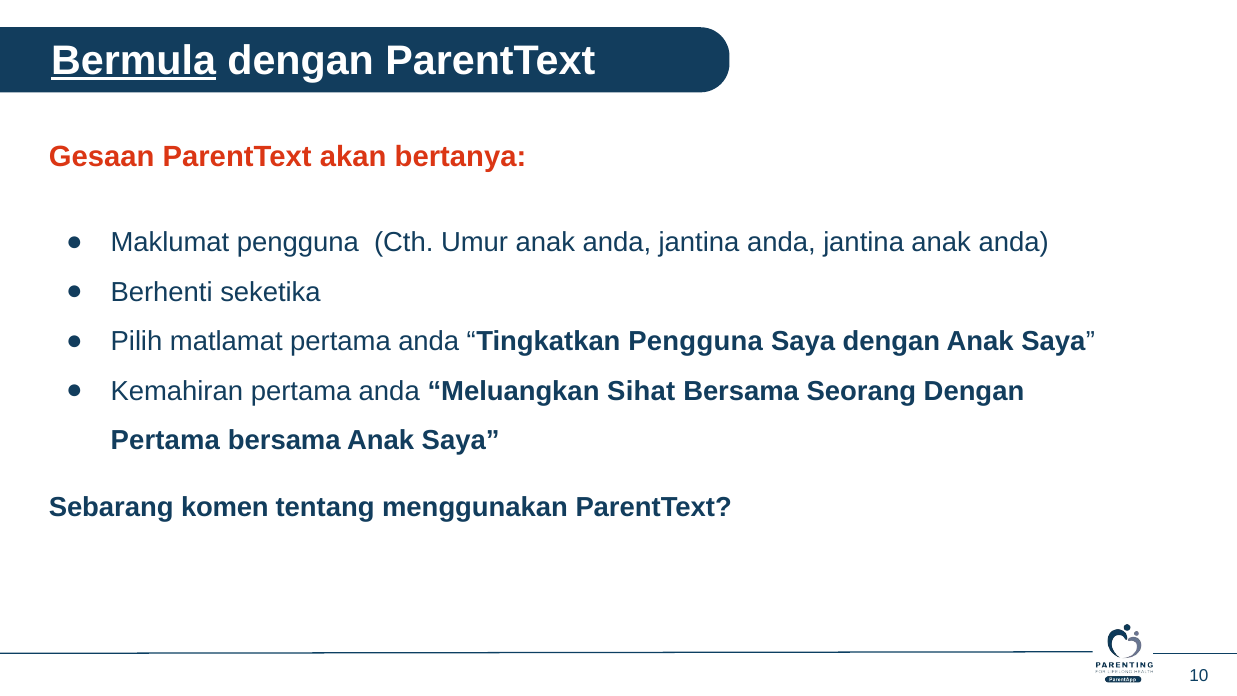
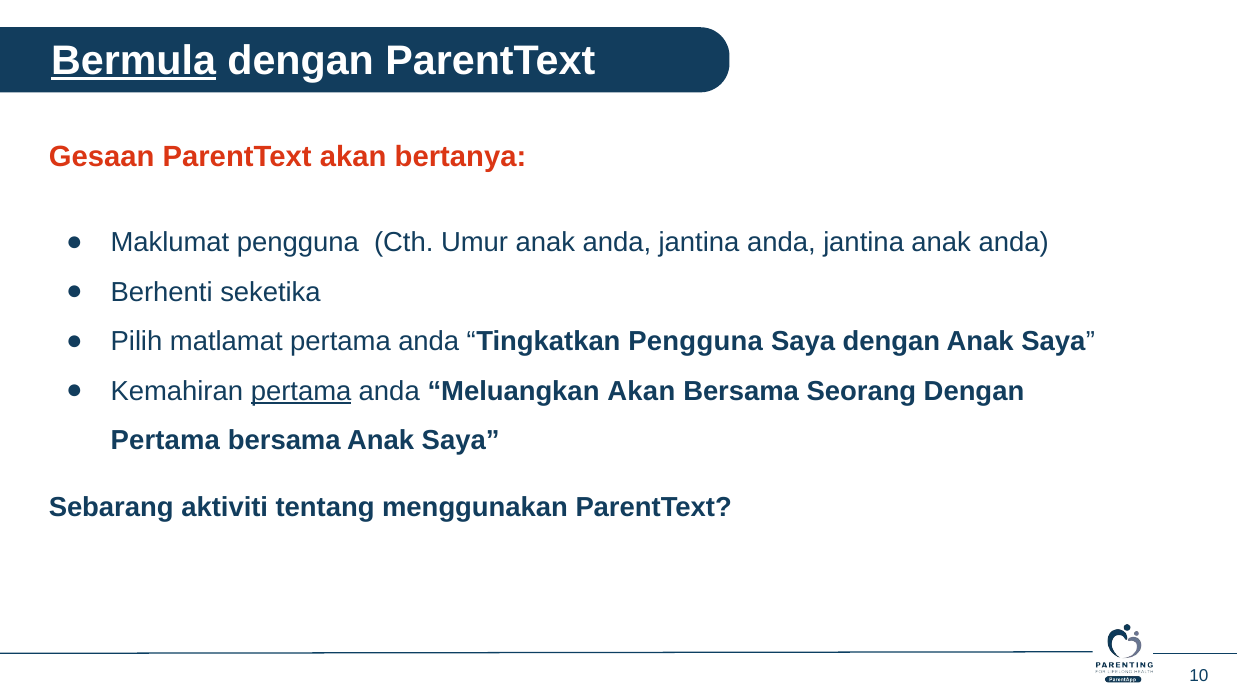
pertama at (301, 391) underline: none -> present
Meluangkan Sihat: Sihat -> Akan
komen: komen -> aktiviti
